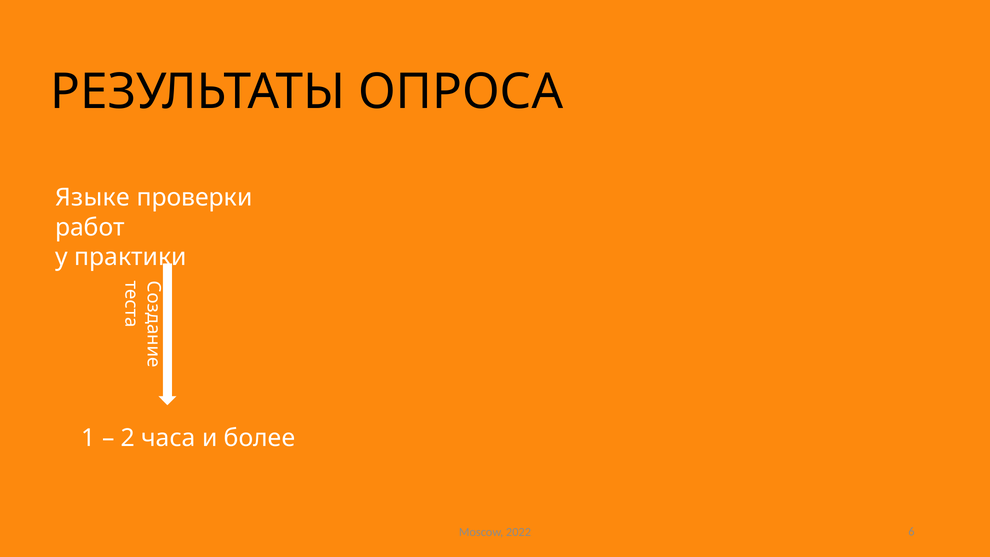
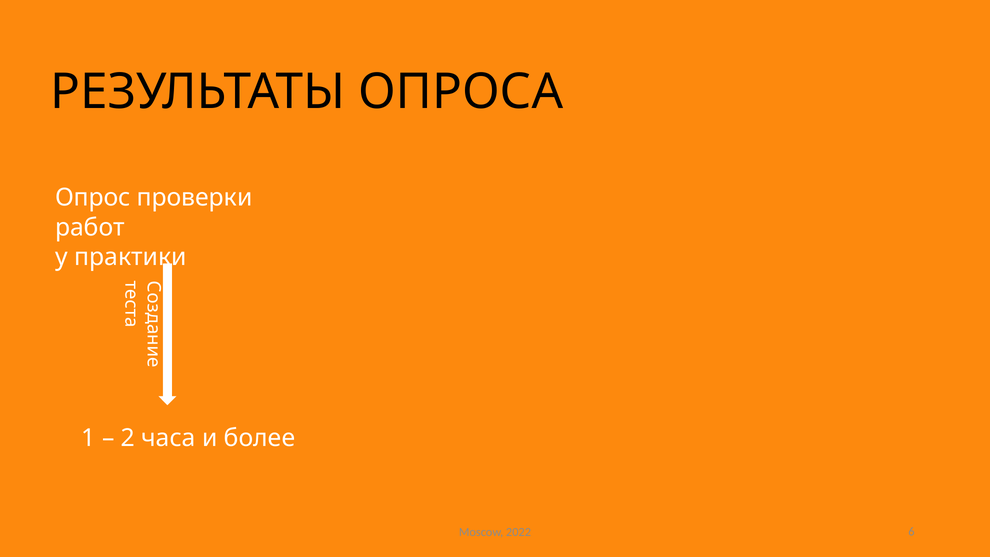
Языке: Языке -> Опрос
